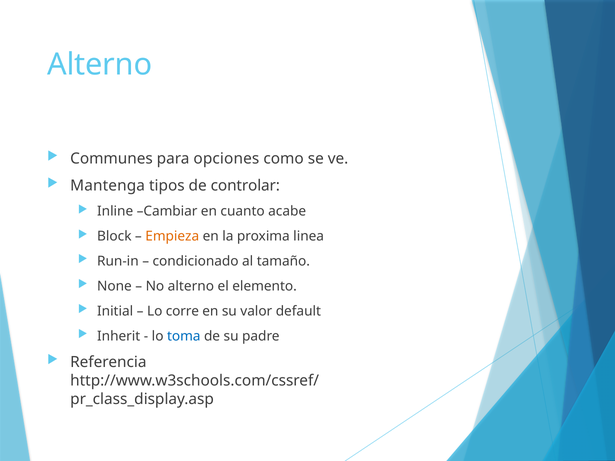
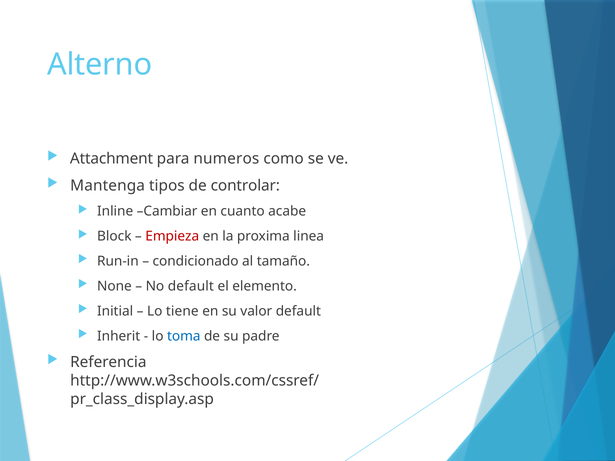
Communes: Communes -> Attachment
opciones: opciones -> numeros
Empieza colour: orange -> red
No alterno: alterno -> default
corre: corre -> tiene
